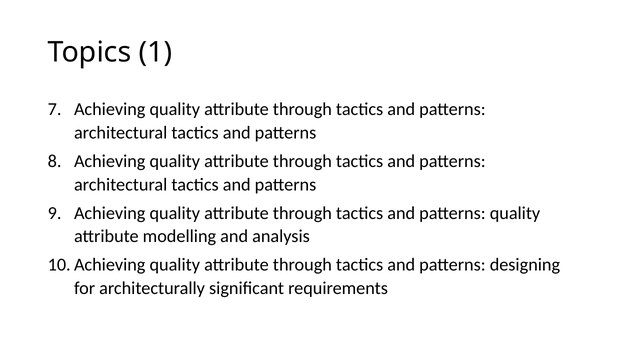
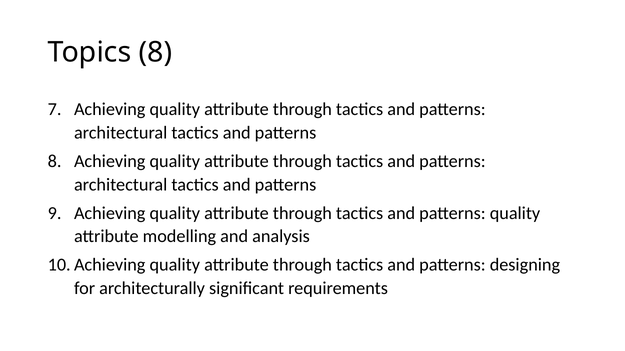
Topics 1: 1 -> 8
